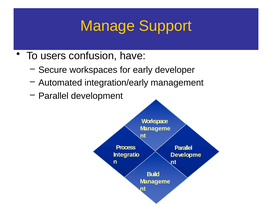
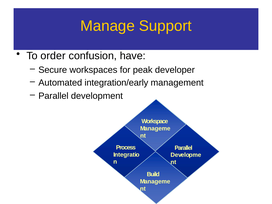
users: users -> order
early: early -> peak
